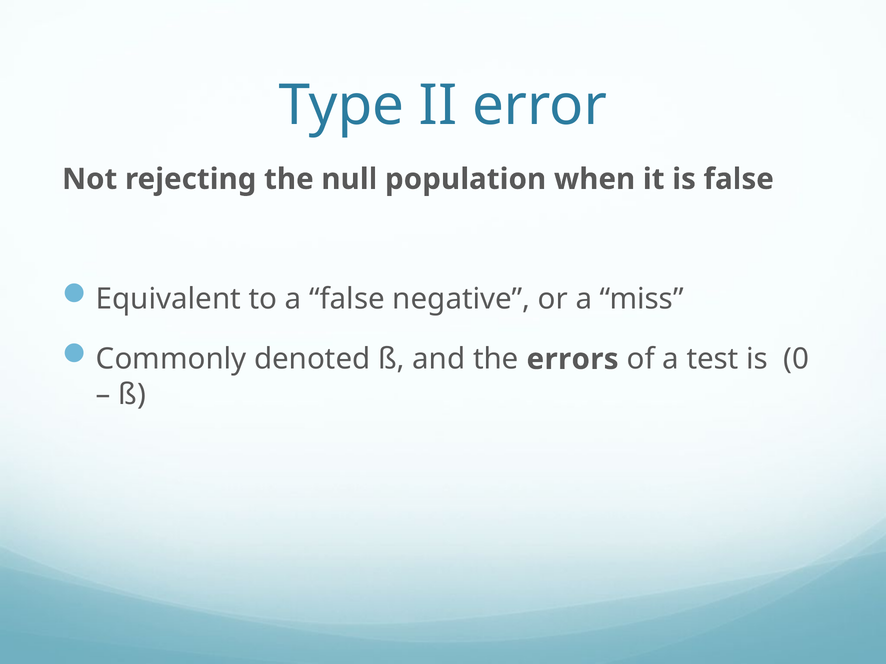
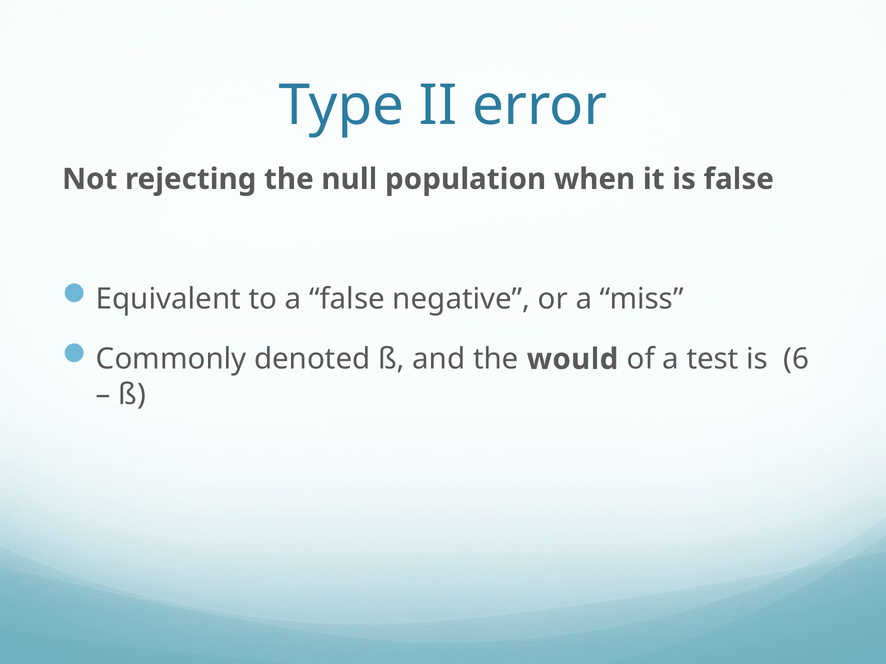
errors: errors -> would
0: 0 -> 6
